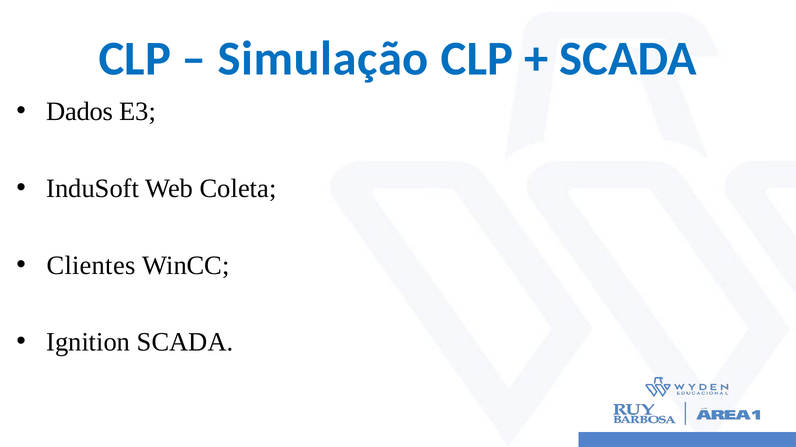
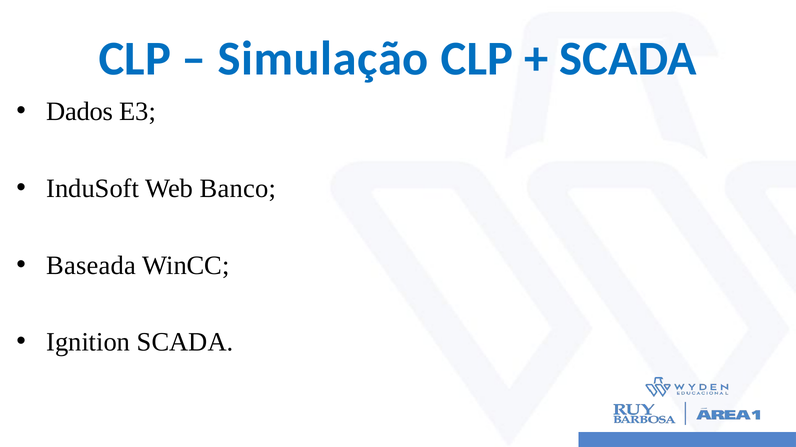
Coleta: Coleta -> Banco
Clientes: Clientes -> Baseada
